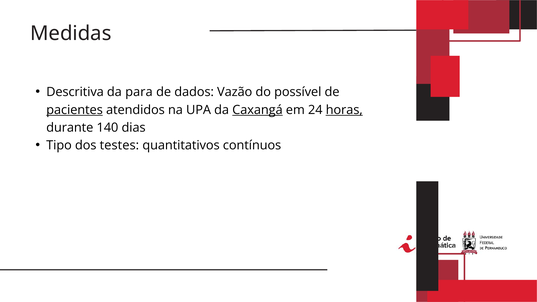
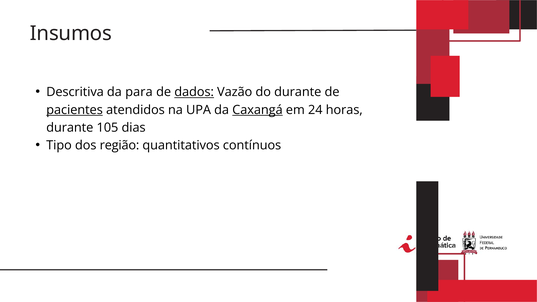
Medidas: Medidas -> Insumos
dados underline: none -> present
do possível: possível -> durante
horas underline: present -> none
140: 140 -> 105
testes: testes -> região
